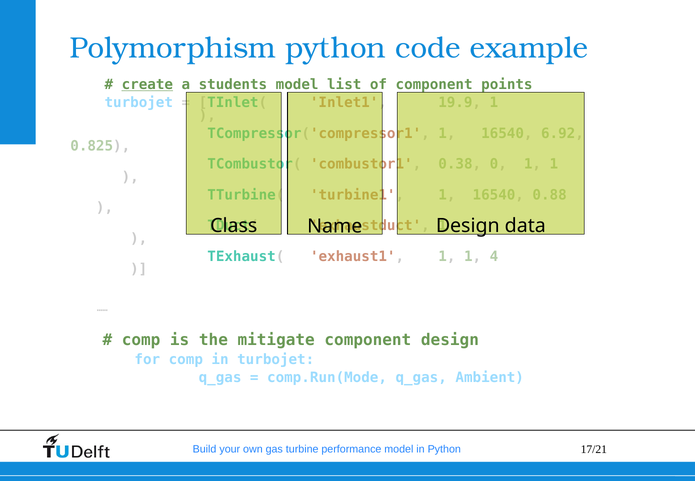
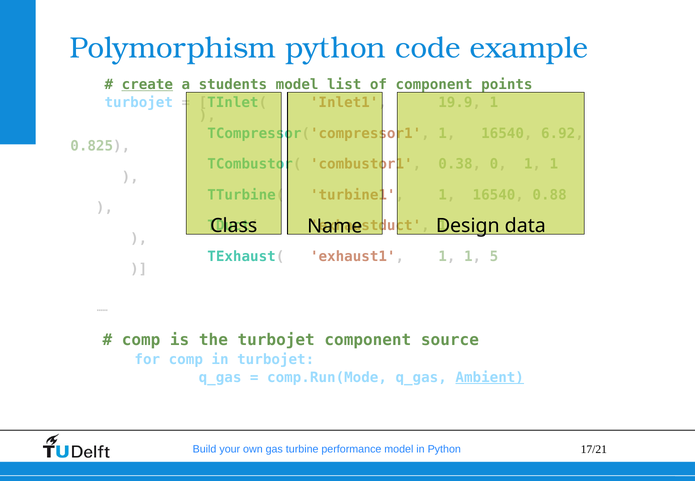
4: 4 -> 5
the mitigate: mitigate -> turbojet
component design: design -> source
Ambient underline: none -> present
